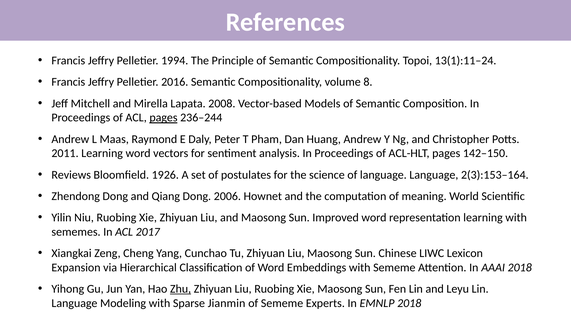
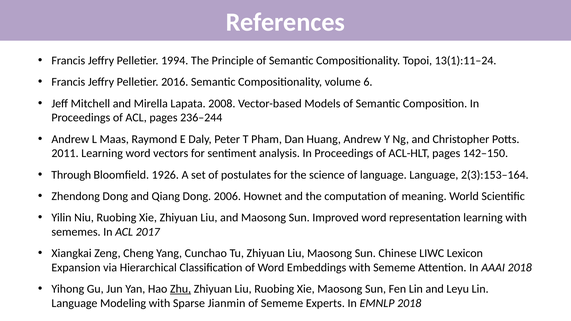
8: 8 -> 6
pages at (163, 118) underline: present -> none
Reviews: Reviews -> Through
